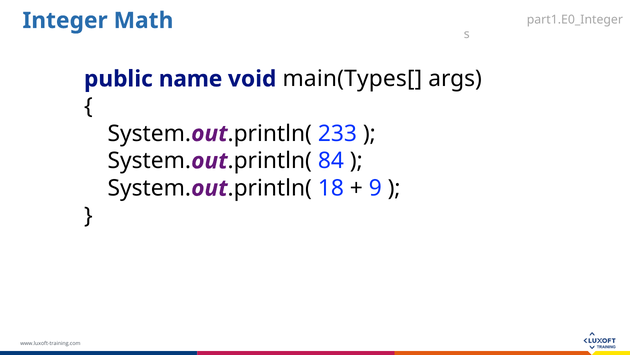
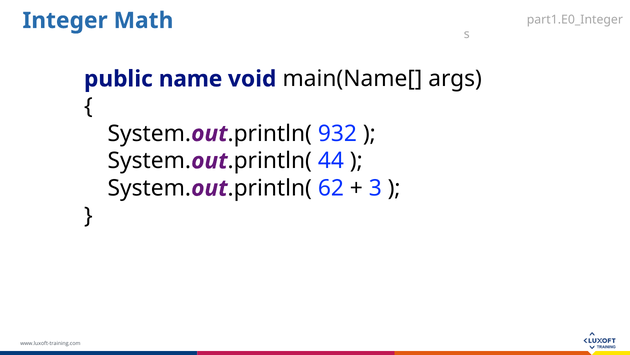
main(Types[: main(Types[ -> main(Name[
233: 233 -> 932
84: 84 -> 44
18: 18 -> 62
9: 9 -> 3
